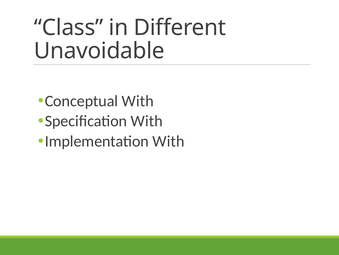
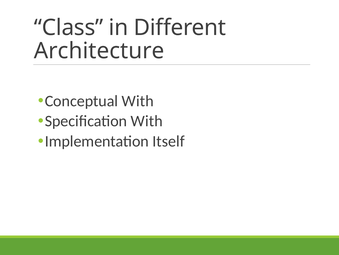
Unavoidable: Unavoidable -> Architecture
Implementation With: With -> Itself
